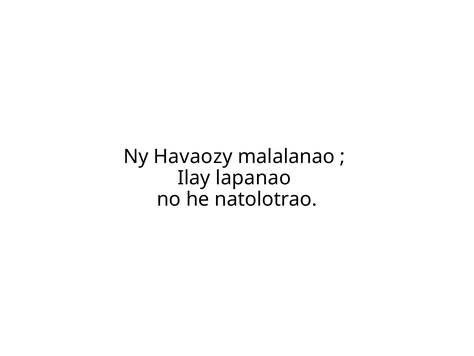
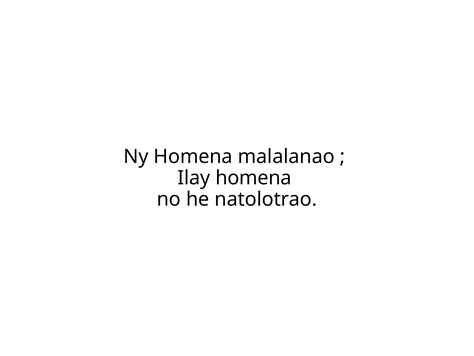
Ny Havaozy: Havaozy -> Homena
Ilay lapanao: lapanao -> homena
